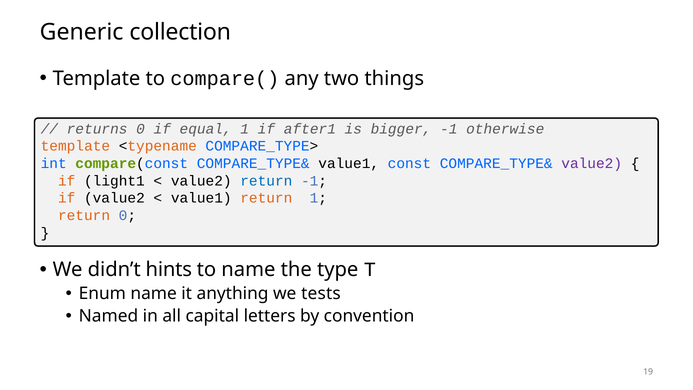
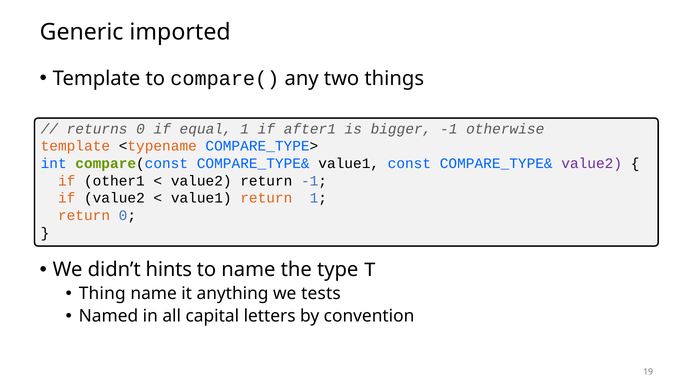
collection: collection -> imported
light1: light1 -> other1
return at (266, 181) colour: blue -> black
Enum: Enum -> Thing
